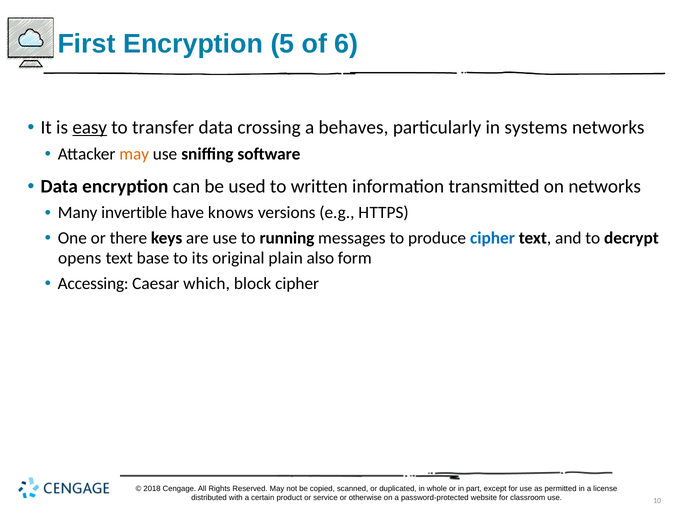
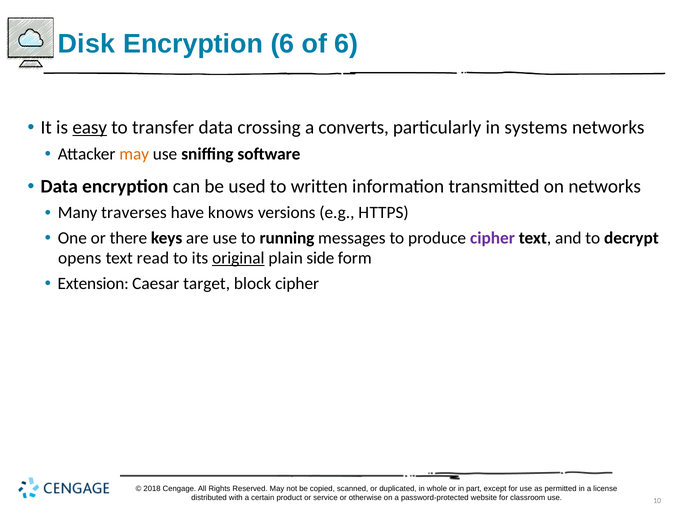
First: First -> Disk
Encryption 5: 5 -> 6
behaves: behaves -> converts
invertible: invertible -> traverses
cipher at (493, 238) colour: blue -> purple
base: base -> read
original underline: none -> present
also: also -> side
Accessing: Accessing -> Extension
which: which -> target
